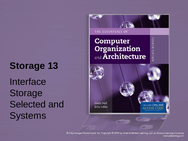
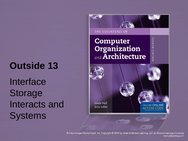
Storage at (27, 66): Storage -> Outside
Selected: Selected -> Interacts
